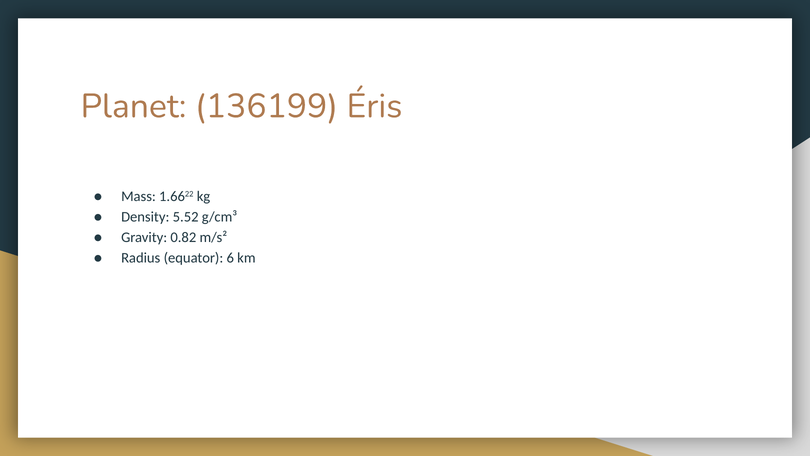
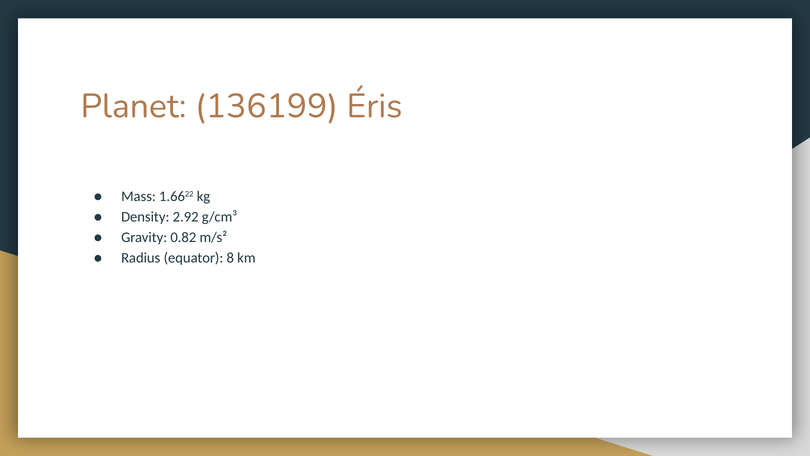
5.52: 5.52 -> 2.92
6: 6 -> 8
